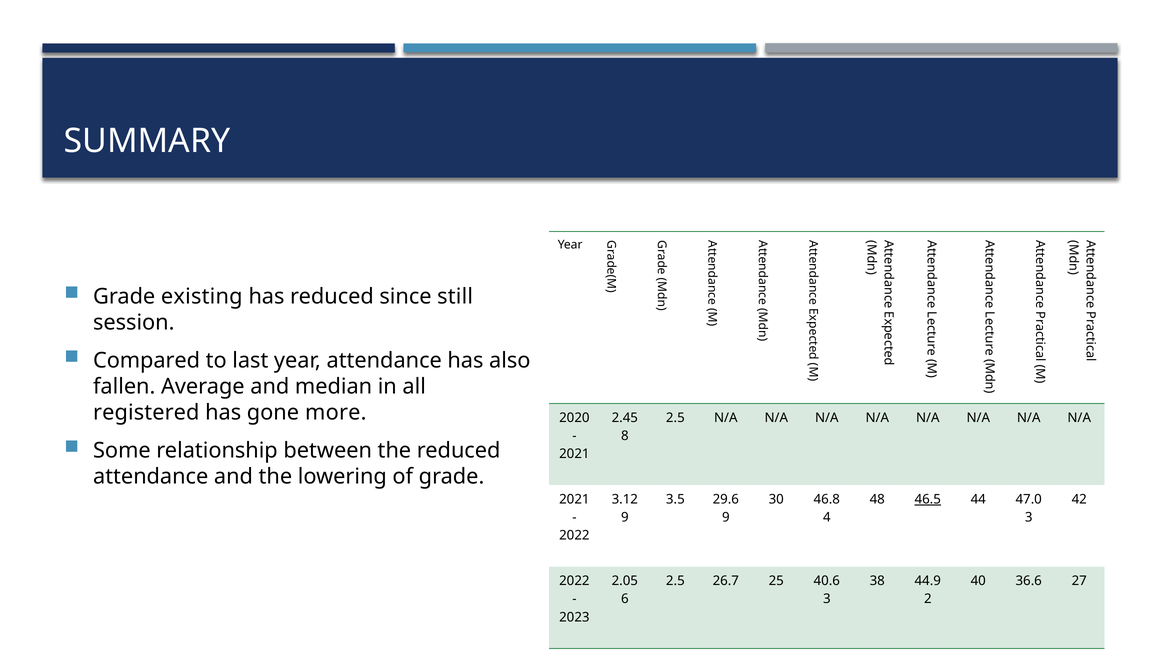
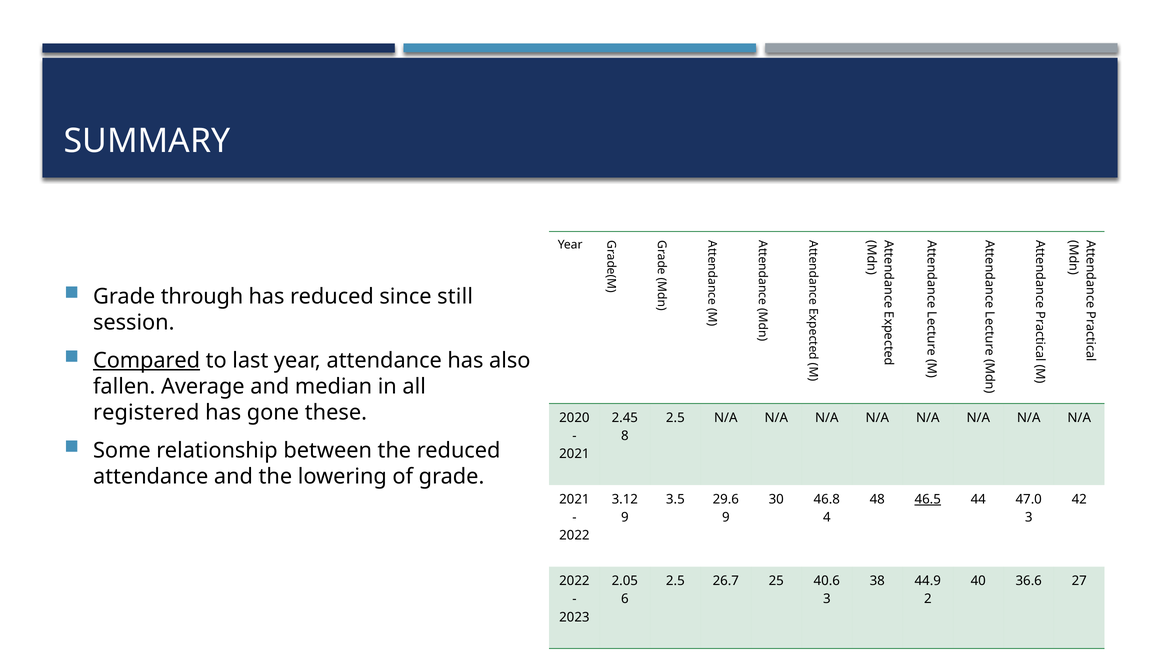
existing: existing -> through
Compared underline: none -> present
more: more -> these
